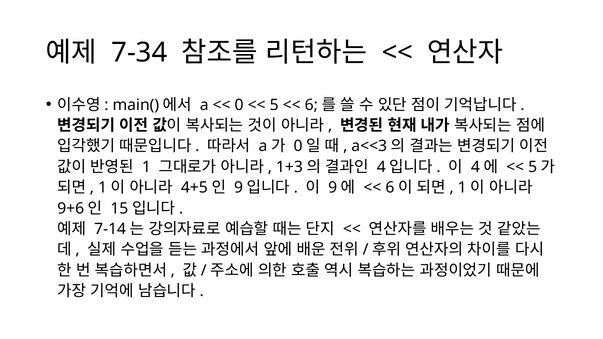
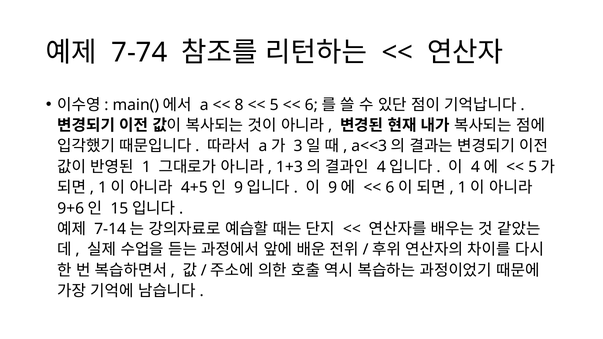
7-34: 7-34 -> 7-74
0 at (239, 105): 0 -> 8
0 at (298, 146): 0 -> 3
